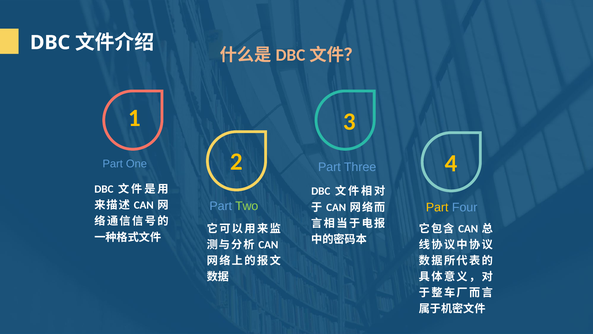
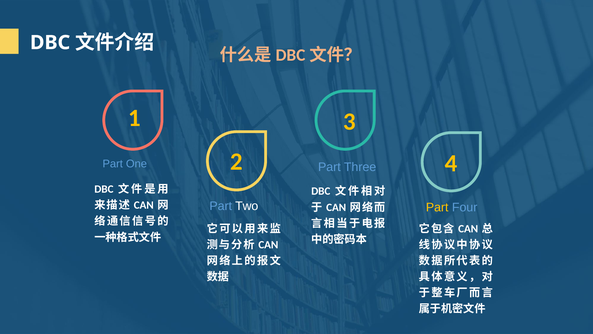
Two colour: light green -> white
